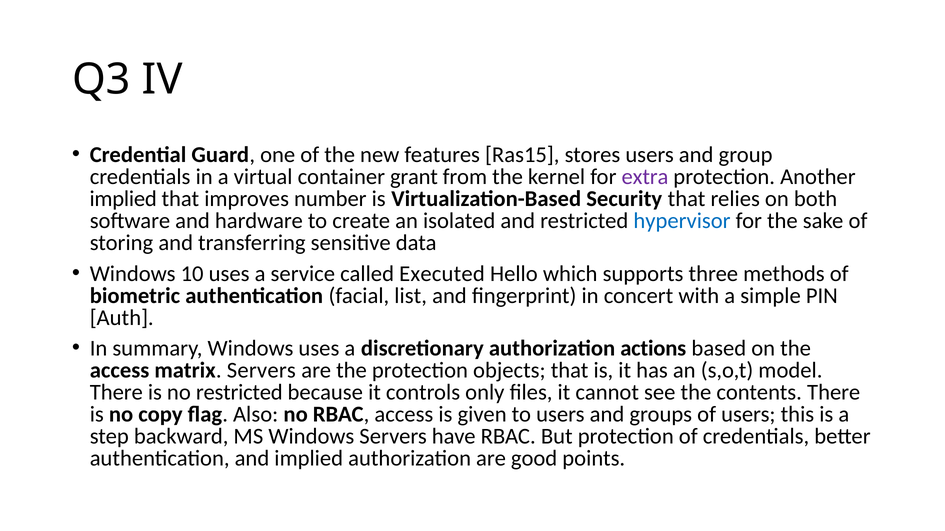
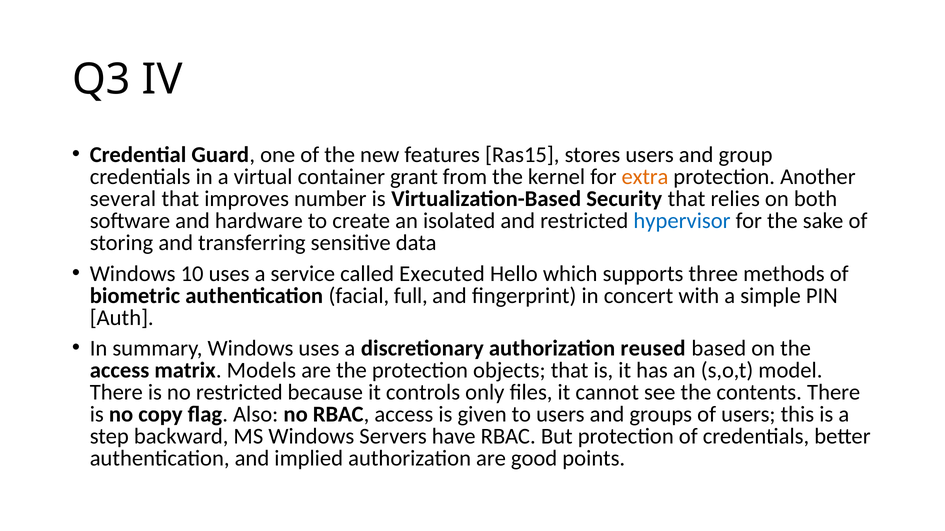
extra colour: purple -> orange
implied at (123, 199): implied -> several
list: list -> full
actions: actions -> reused
matrix Servers: Servers -> Models
